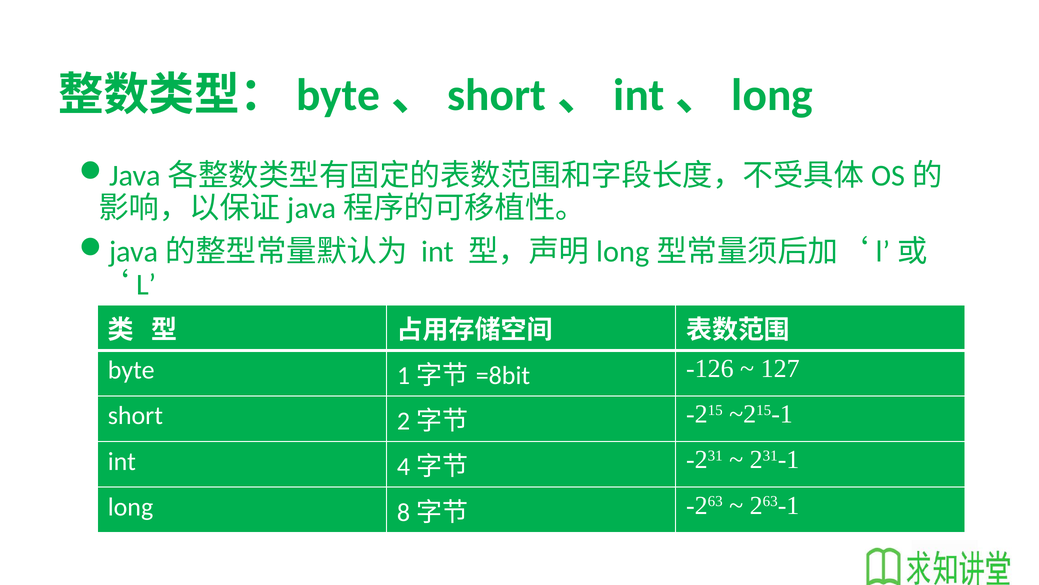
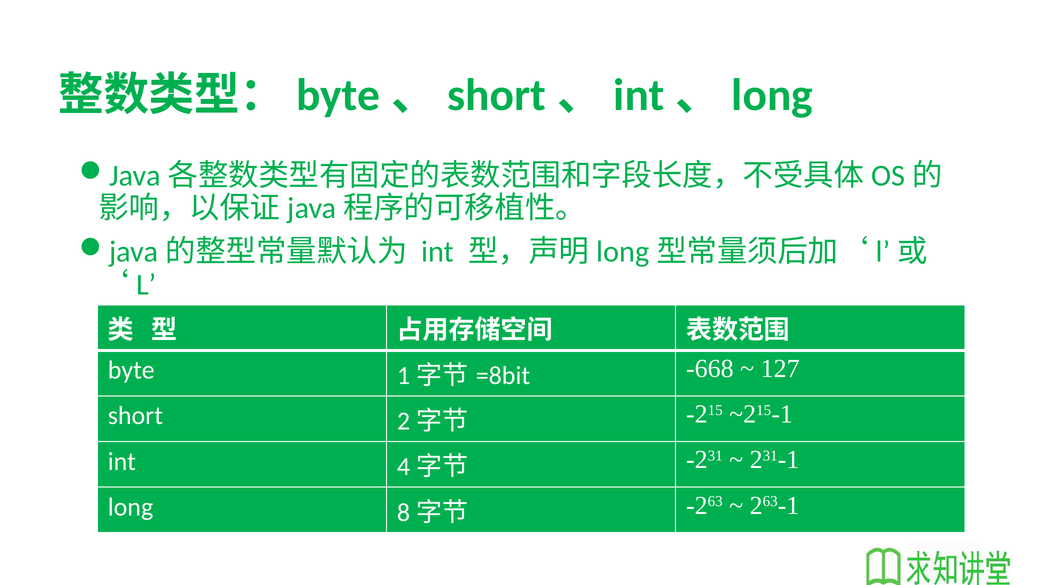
-126: -126 -> -668
